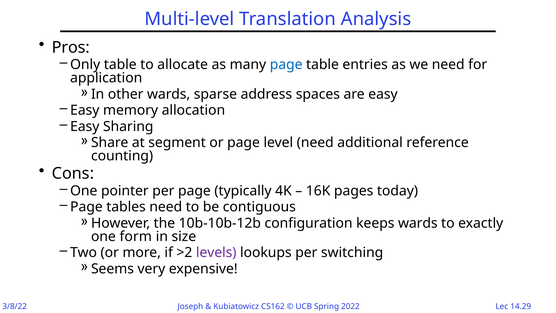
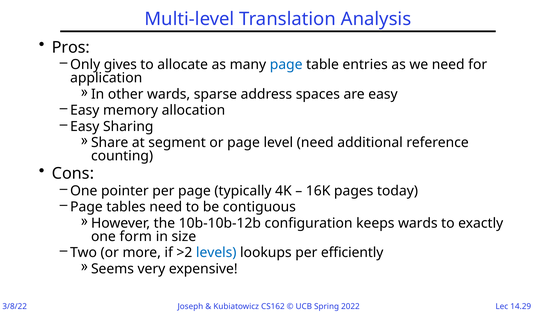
Only table: table -> gives
levels colour: purple -> blue
switching: switching -> efficiently
